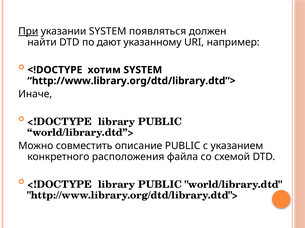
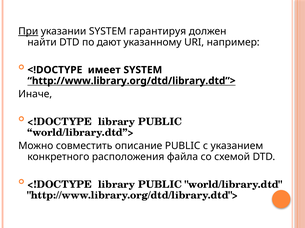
появляться: появляться -> гарантируя
хотим: хотим -> имеет
http://www.library.org/dtd/library.dtd”> underline: none -> present
